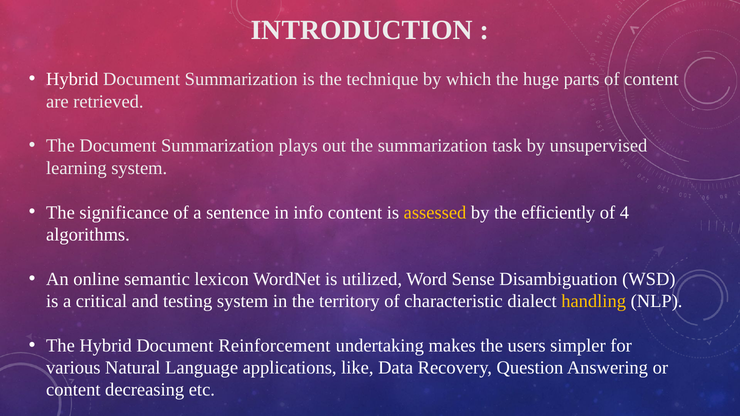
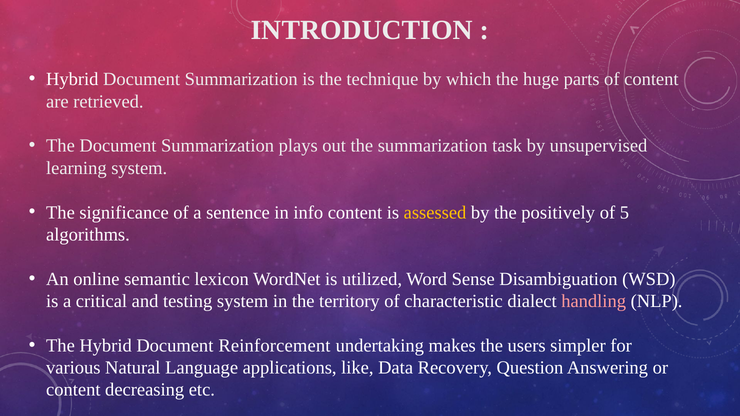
efficiently: efficiently -> positively
4: 4 -> 5
handling colour: yellow -> pink
